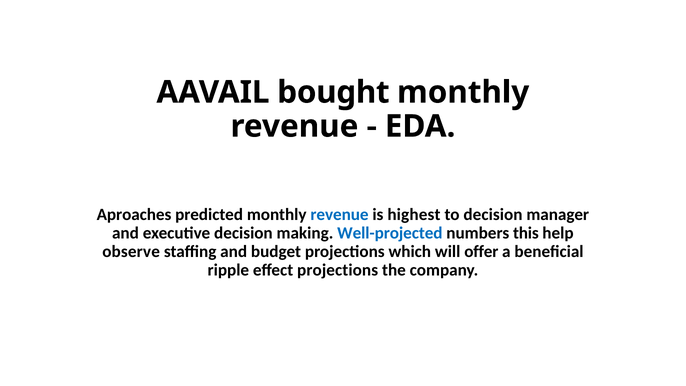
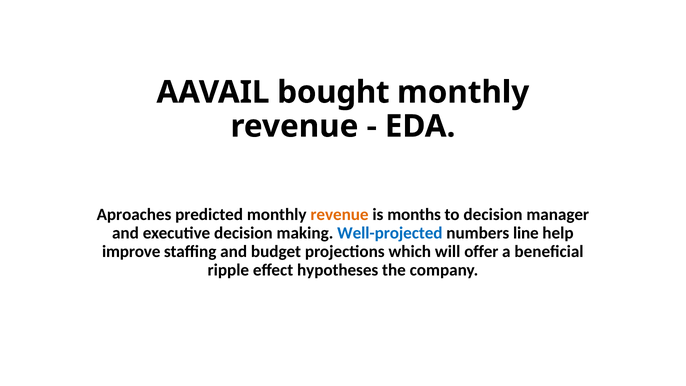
revenue at (340, 214) colour: blue -> orange
highest: highest -> months
this: this -> line
observe: observe -> improve
effect projections: projections -> hypotheses
